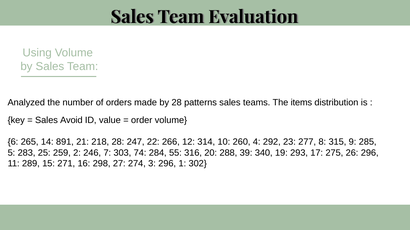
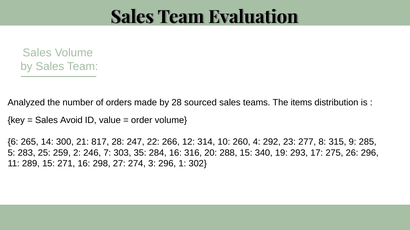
Using at (37, 53): Using -> Sales
patterns: patterns -> sourced
891: 891 -> 300
218: 218 -> 817
74: 74 -> 35
284 55: 55 -> 16
288 39: 39 -> 15
